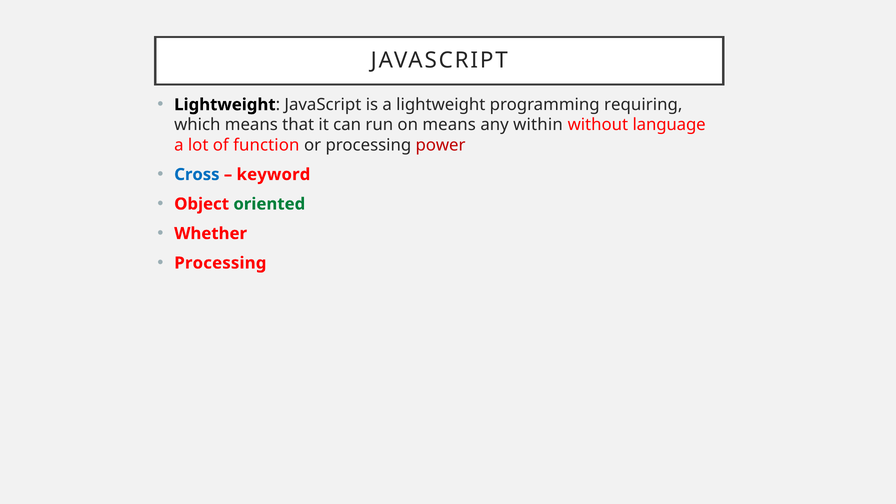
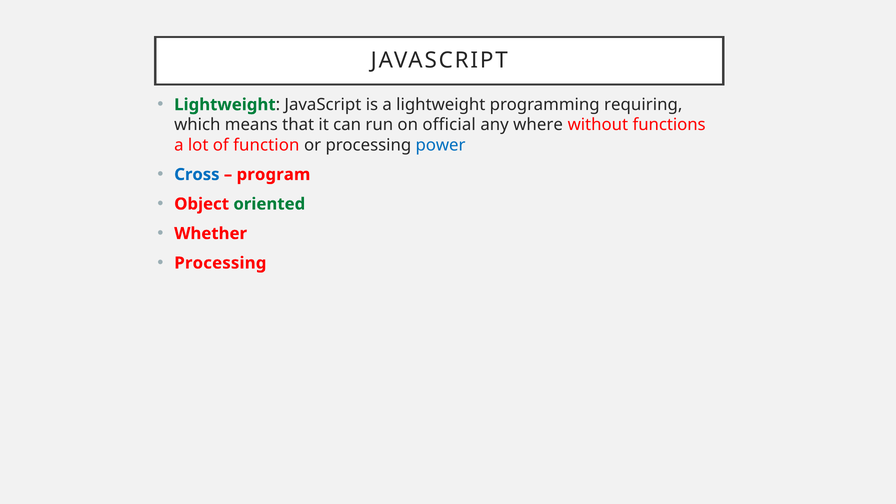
Lightweight at (225, 105) colour: black -> green
on means: means -> official
within: within -> where
language: language -> functions
power colour: red -> blue
keyword: keyword -> program
